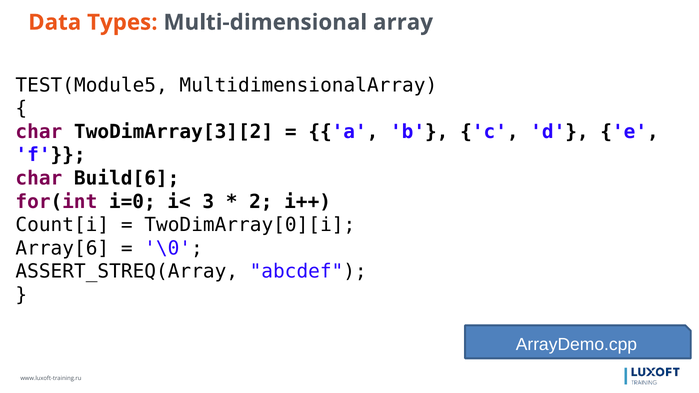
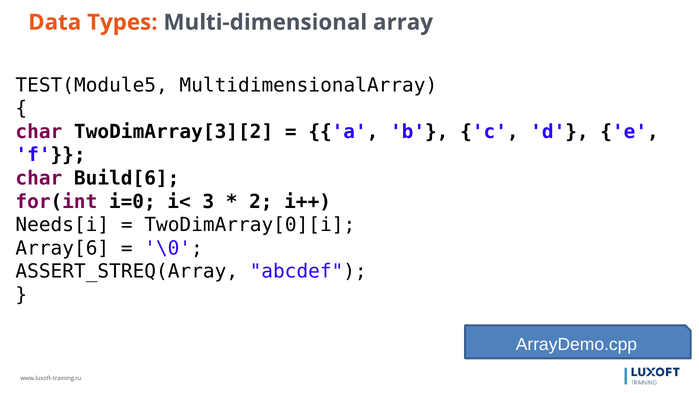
Count[i: Count[i -> Needs[i
